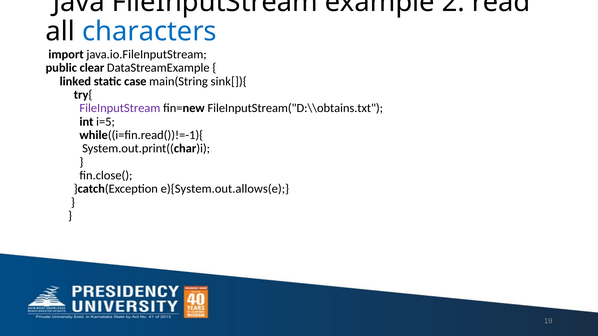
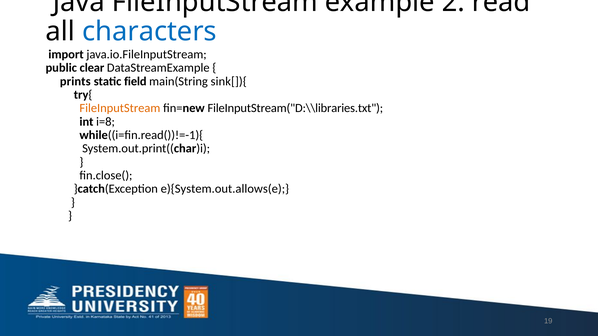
linked: linked -> prints
case: case -> field
FileInputStream at (120, 108) colour: purple -> orange
FileInputStream("D:\\obtains.txt: FileInputStream("D:\\obtains.txt -> FileInputStream("D:\\libraries.txt
i=5: i=5 -> i=8
